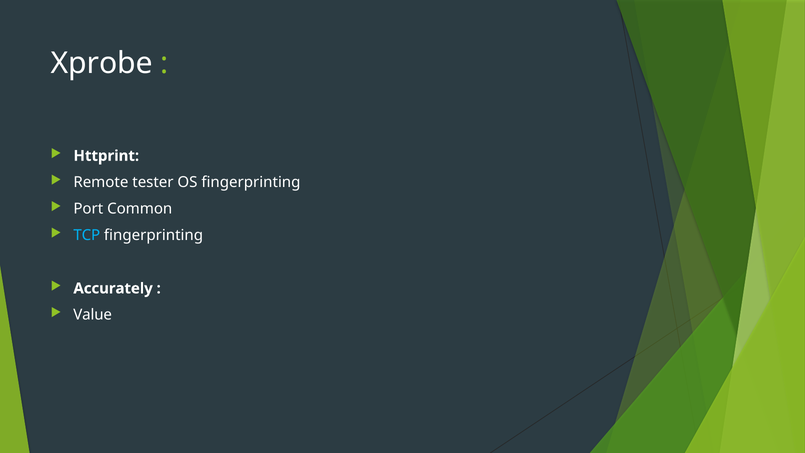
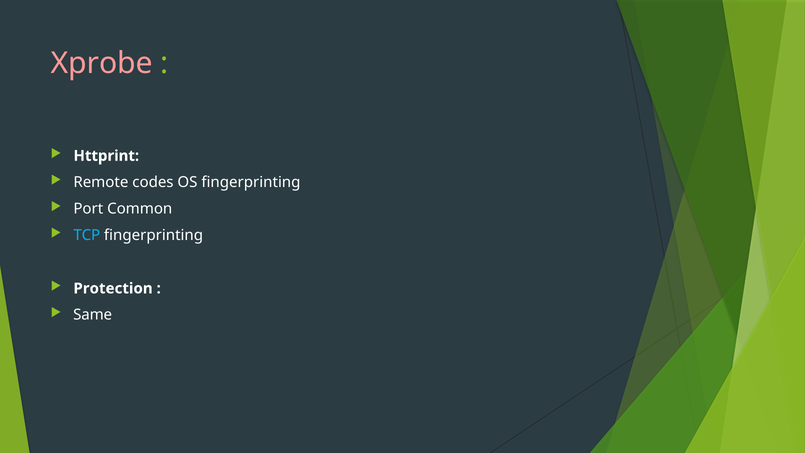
Xprobe colour: white -> pink
tester: tester -> codes
Accurately: Accurately -> Protection
Value: Value -> Same
